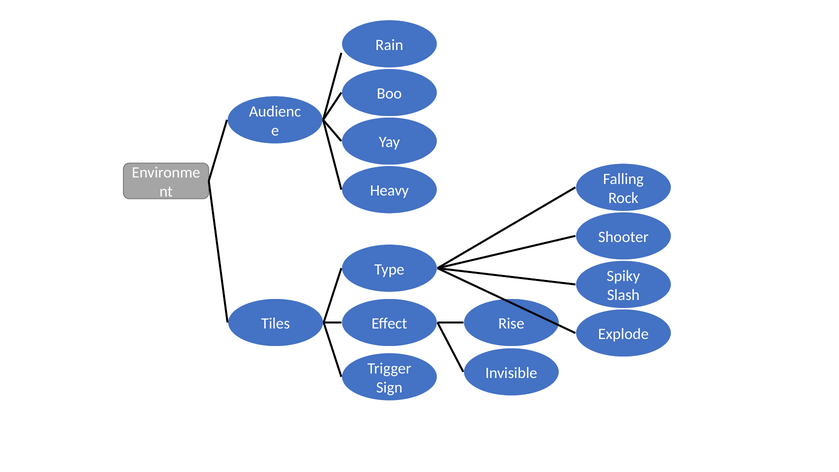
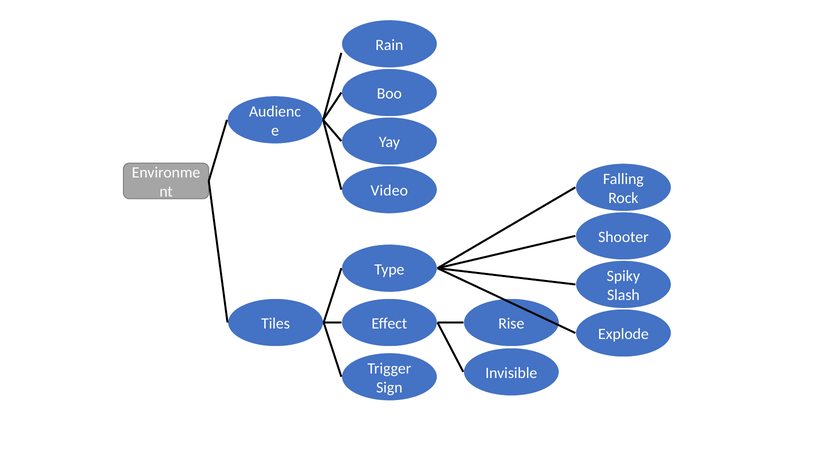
Heavy: Heavy -> Video
